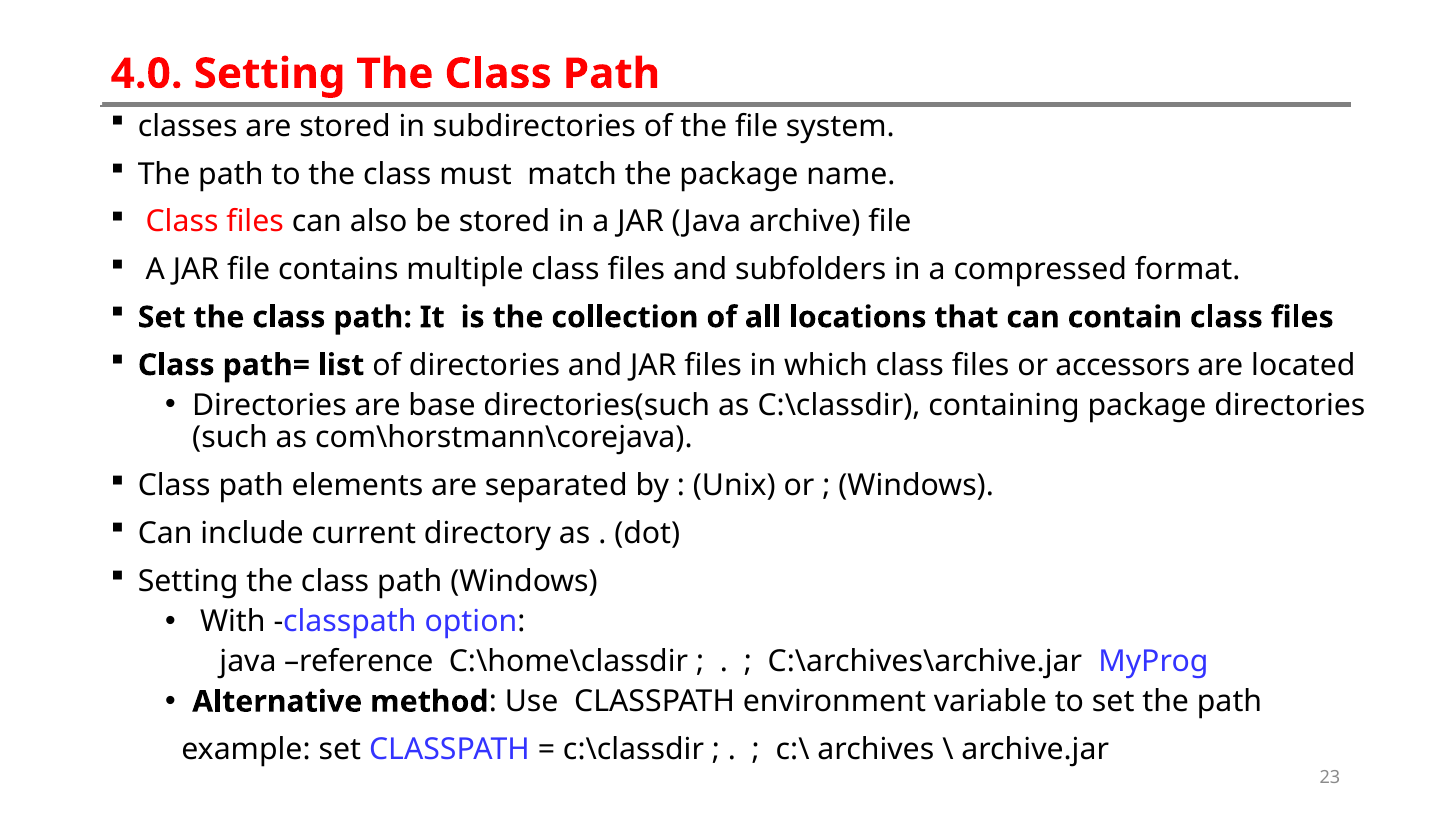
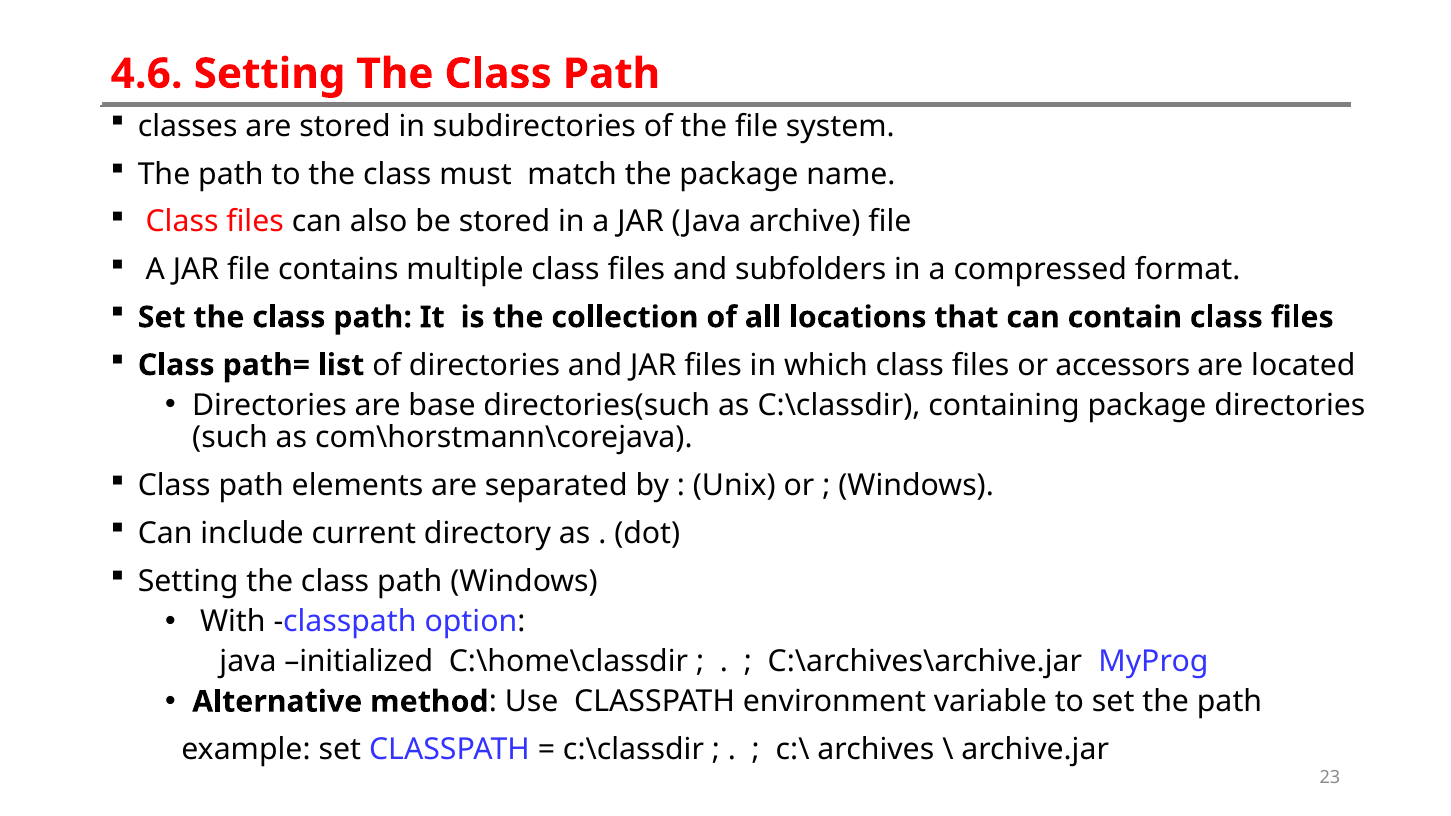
4.0: 4.0 -> 4.6
reference: reference -> initialized
